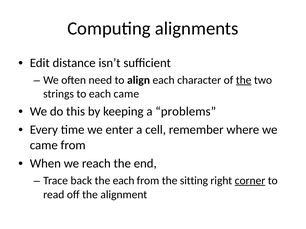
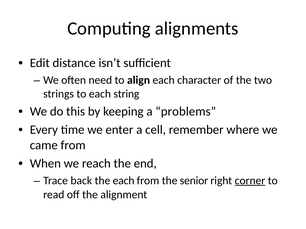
the at (244, 80) underline: present -> none
each came: came -> string
sitting: sitting -> senior
